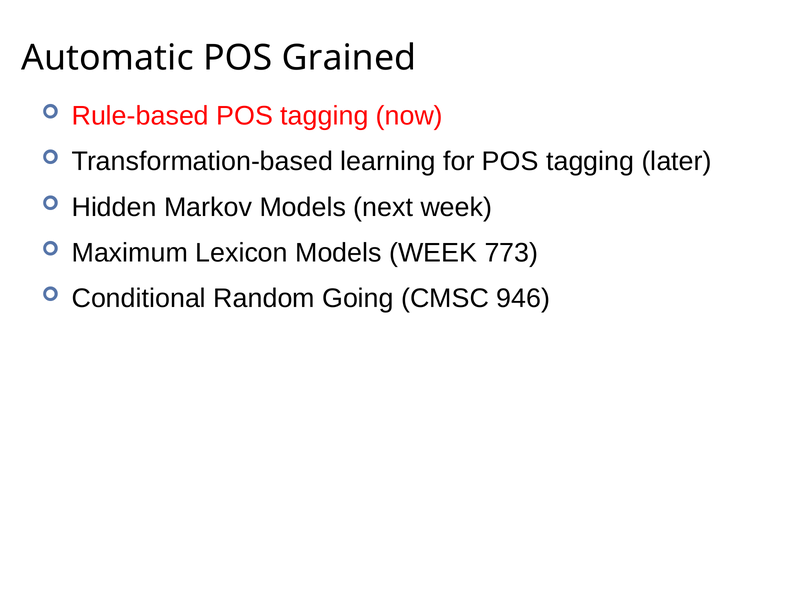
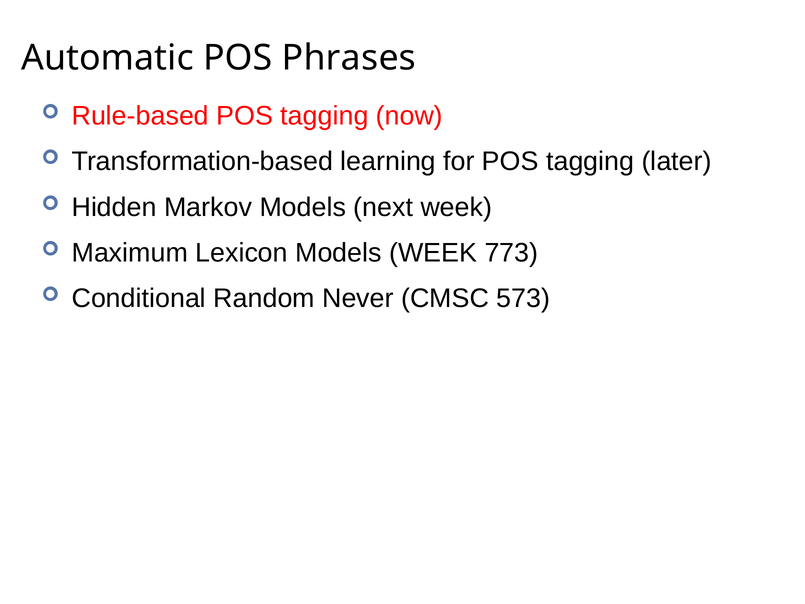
Grained: Grained -> Phrases
Going: Going -> Never
946: 946 -> 573
